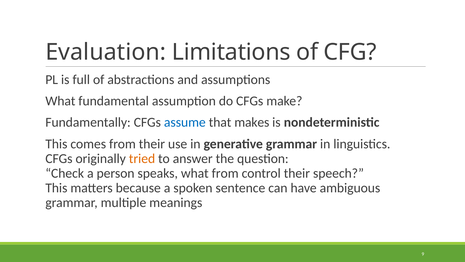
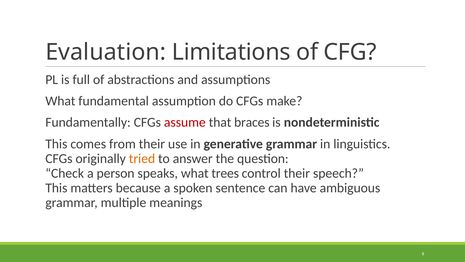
assume colour: blue -> red
makes: makes -> braces
what from: from -> trees
